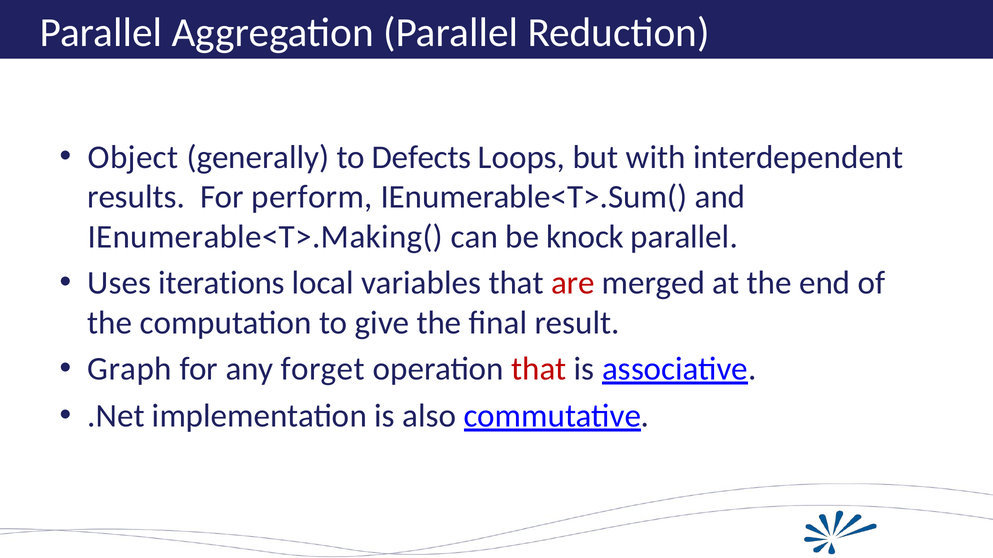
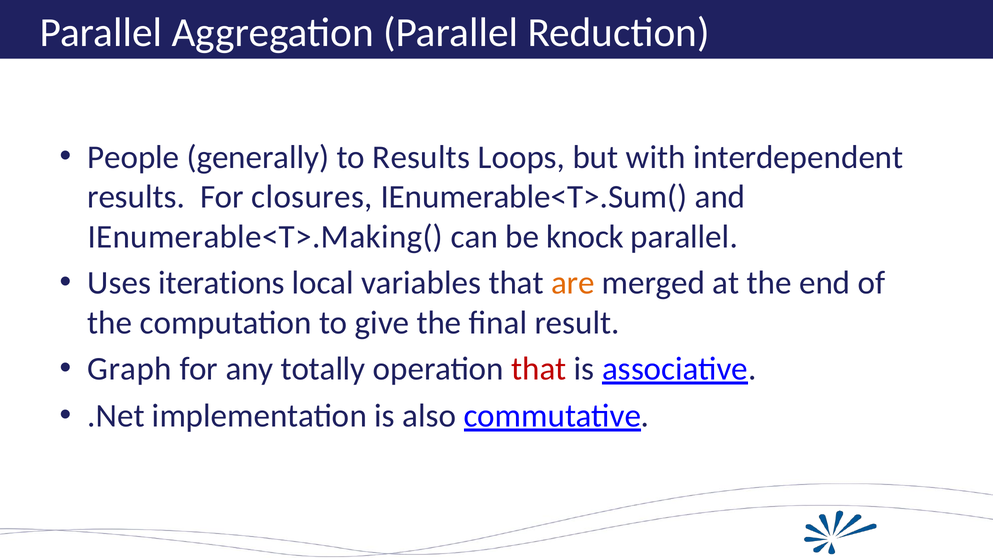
Object: Object -> People
to Defects: Defects -> Results
perform: perform -> closures
are colour: red -> orange
forget: forget -> totally
